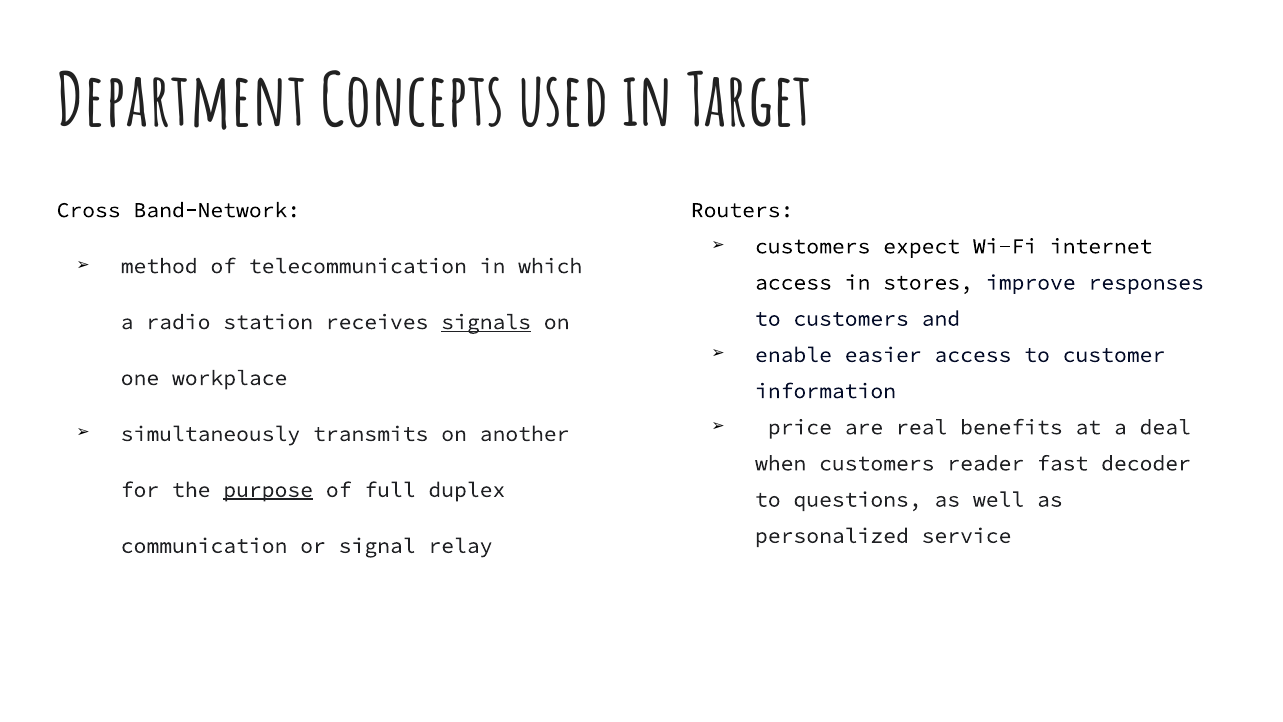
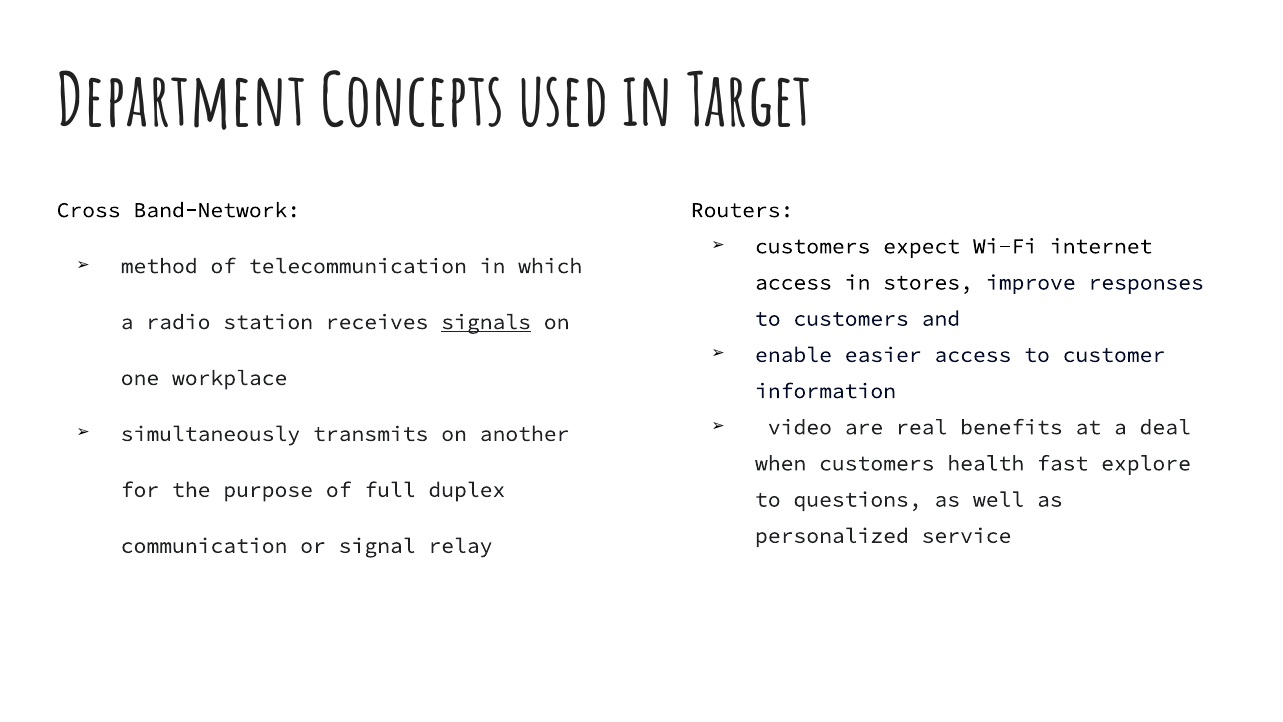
price: price -> video
reader: reader -> health
decoder: decoder -> explore
purpose underline: present -> none
